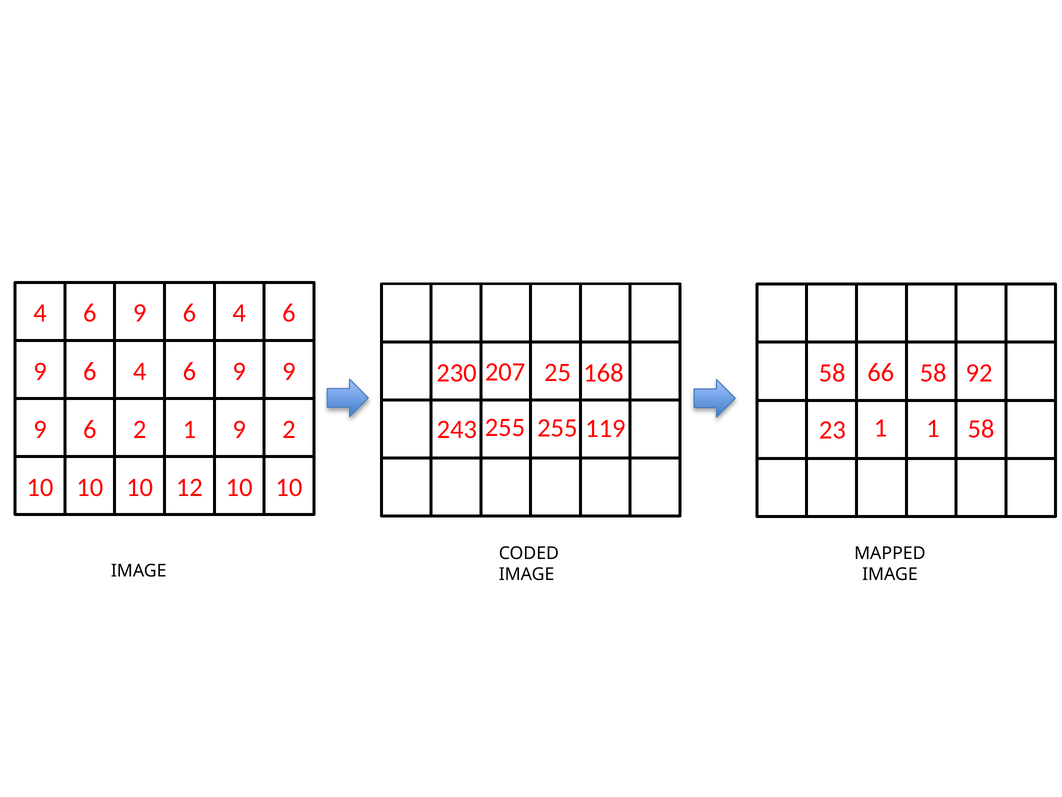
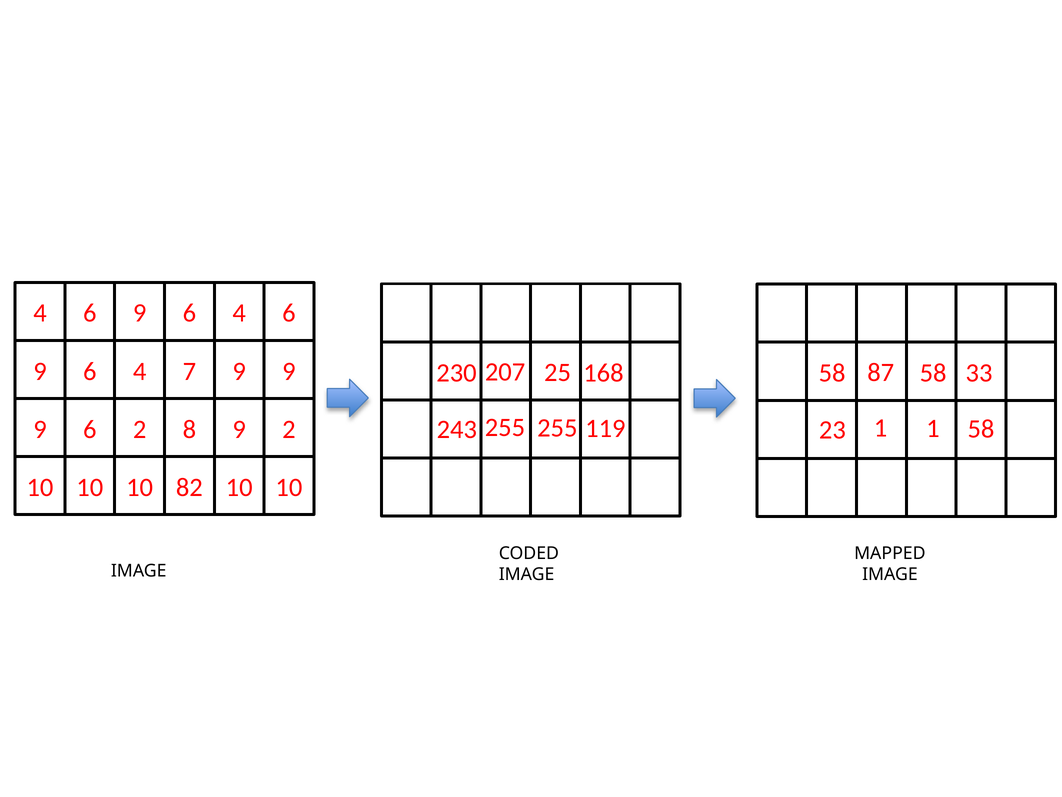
6 at (189, 371): 6 -> 7
66: 66 -> 87
92: 92 -> 33
2 1: 1 -> 8
12: 12 -> 82
